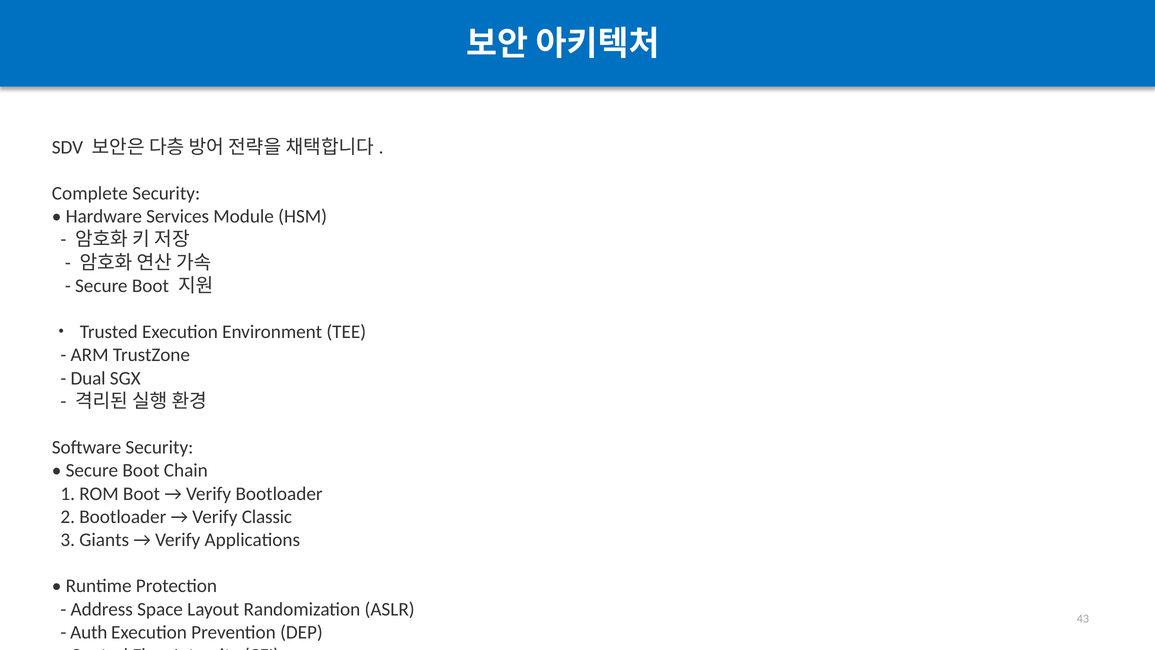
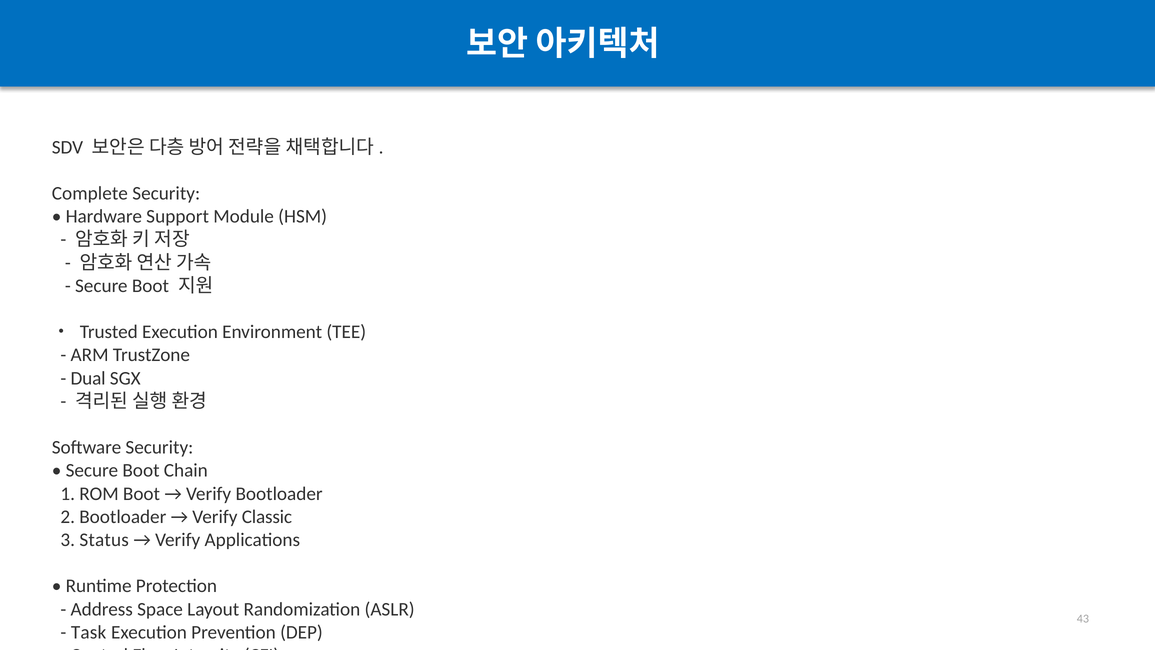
Services: Services -> Support
Giants: Giants -> Status
Auth: Auth -> Task
